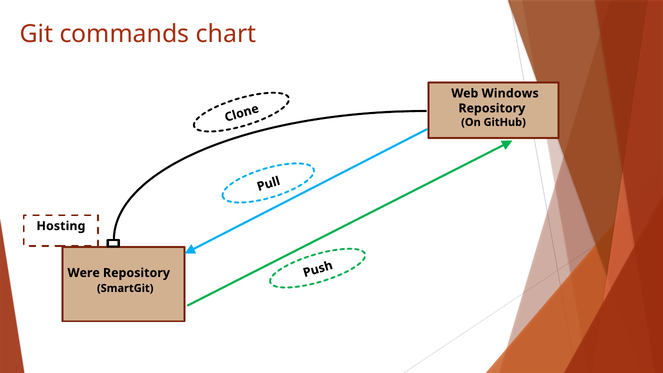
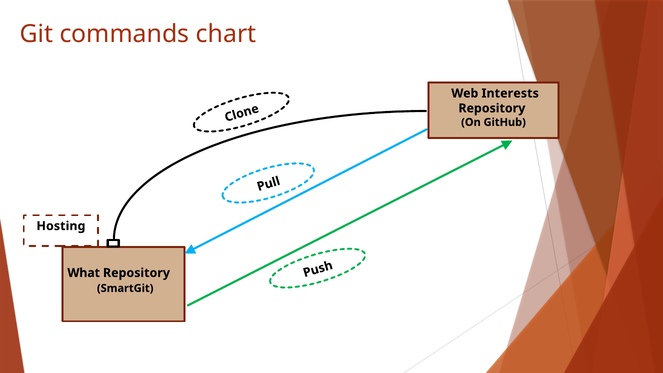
Windows: Windows -> Interests
Were: Were -> What
